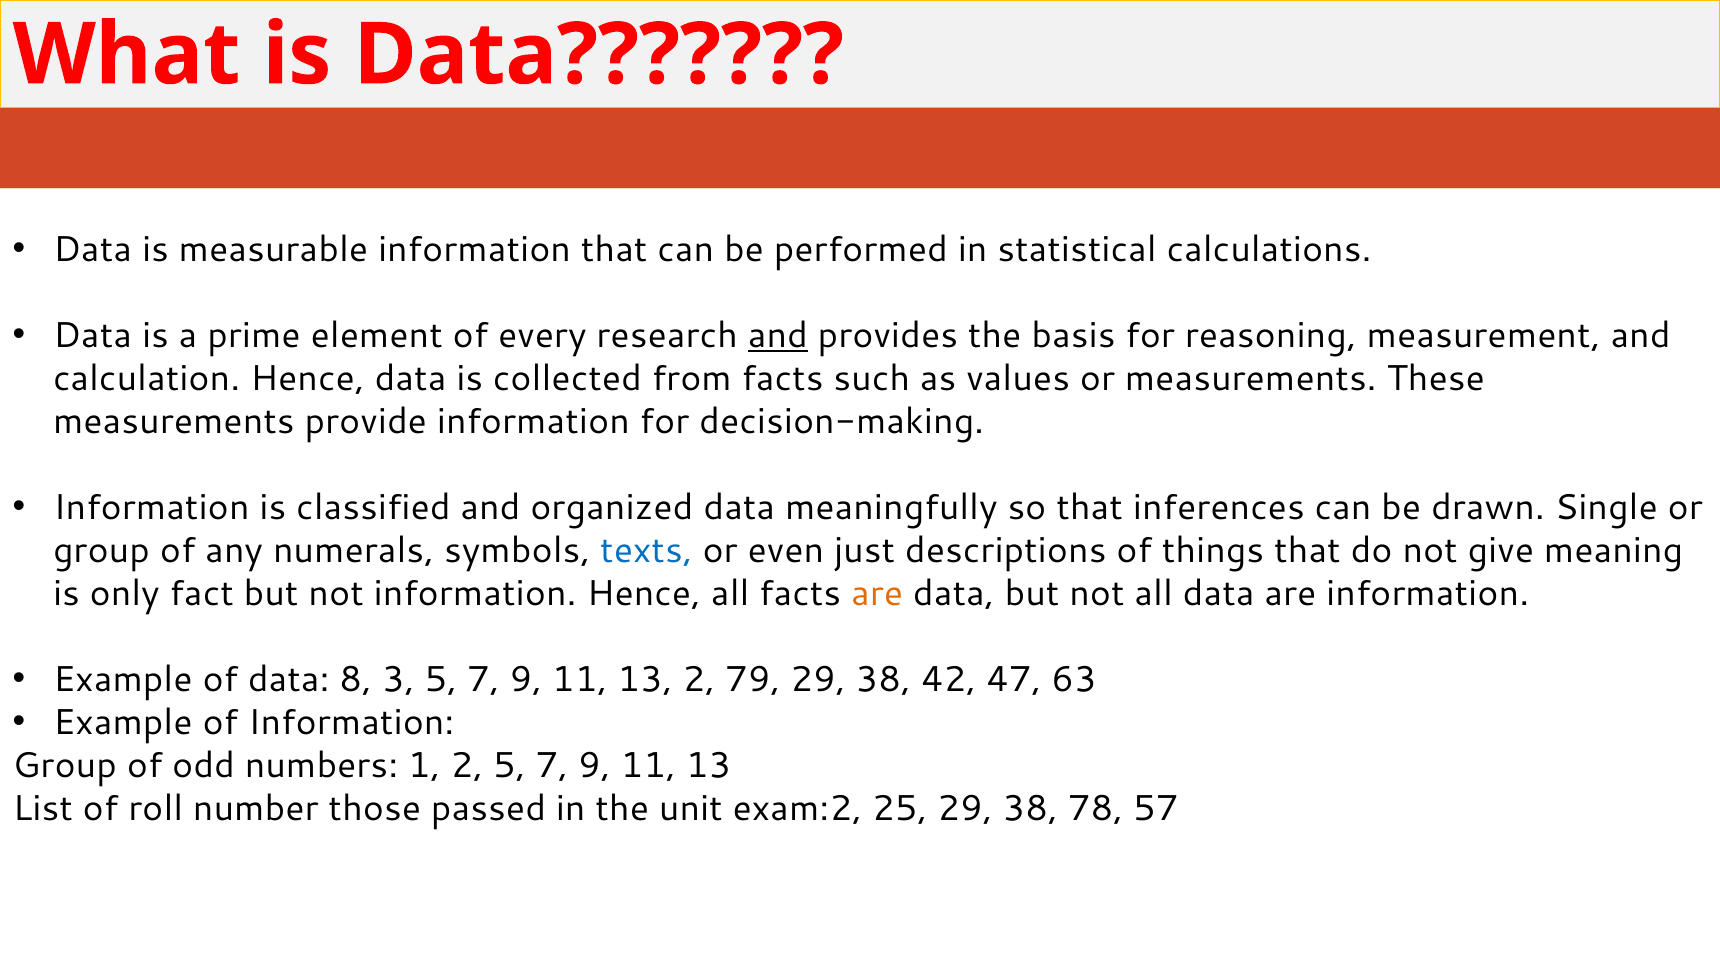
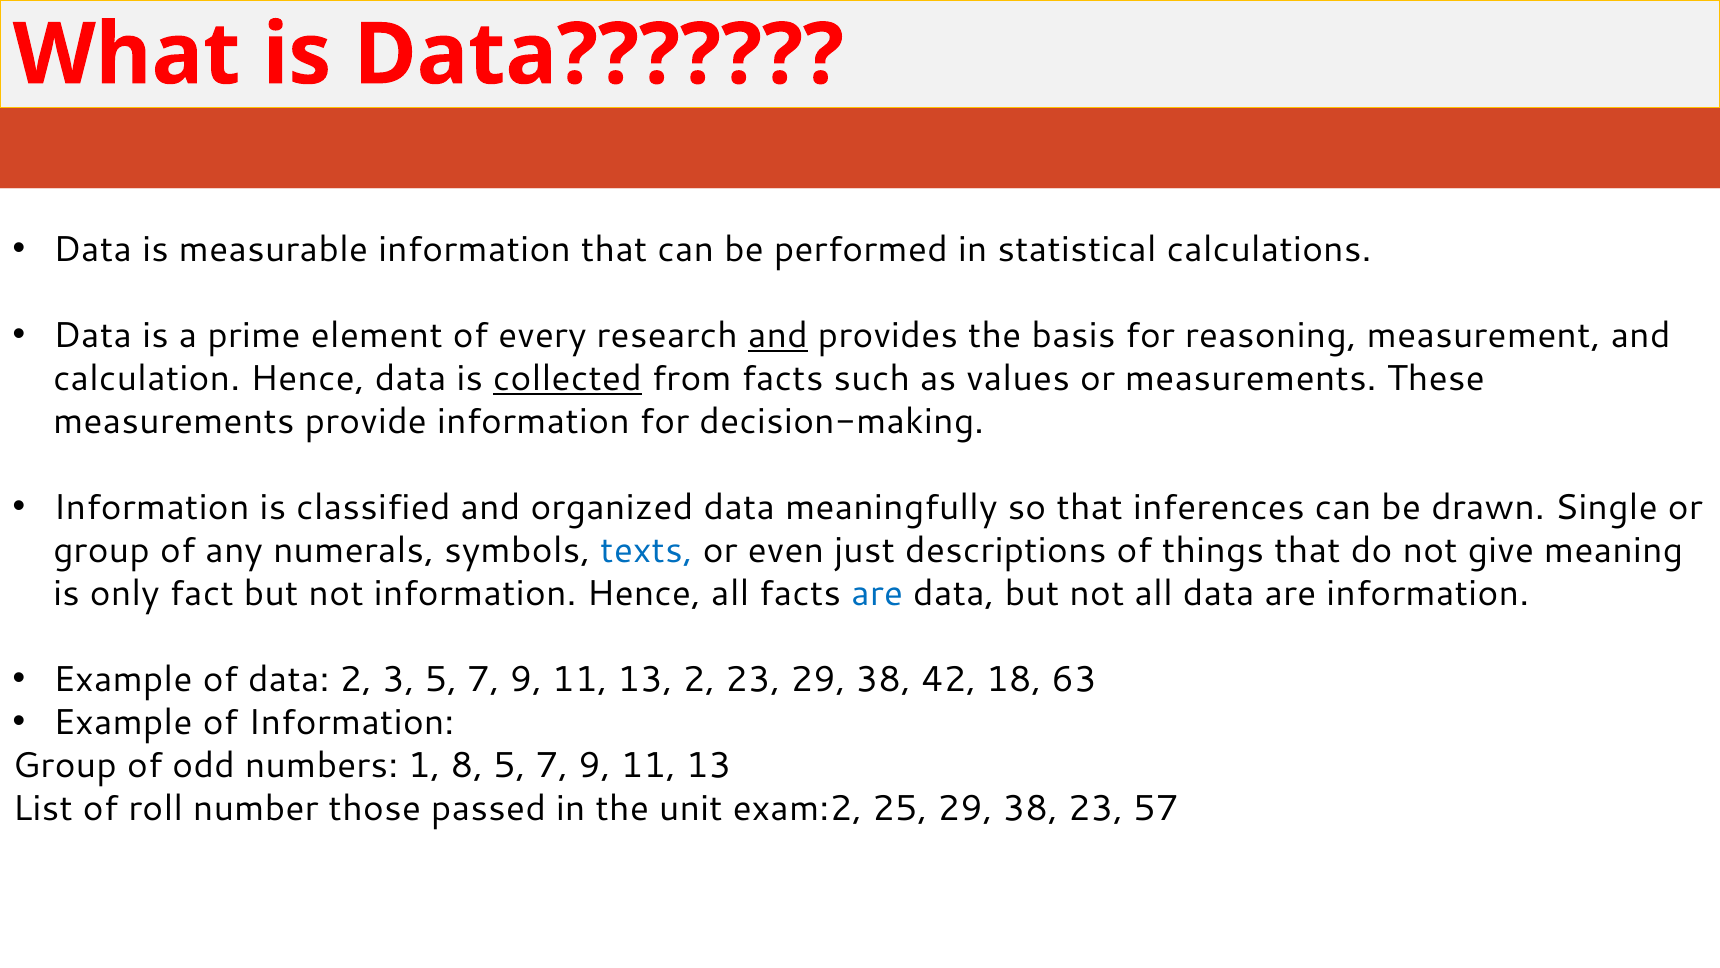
collected underline: none -> present
are at (877, 594) colour: orange -> blue
data 8: 8 -> 2
2 79: 79 -> 23
47: 47 -> 18
1 2: 2 -> 8
38 78: 78 -> 23
